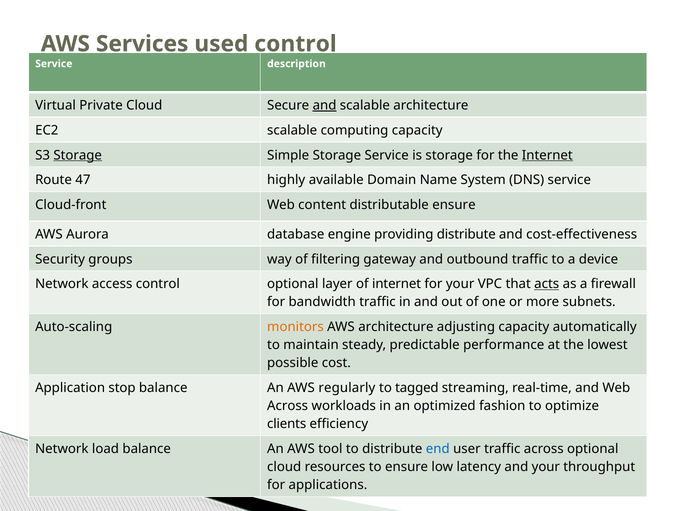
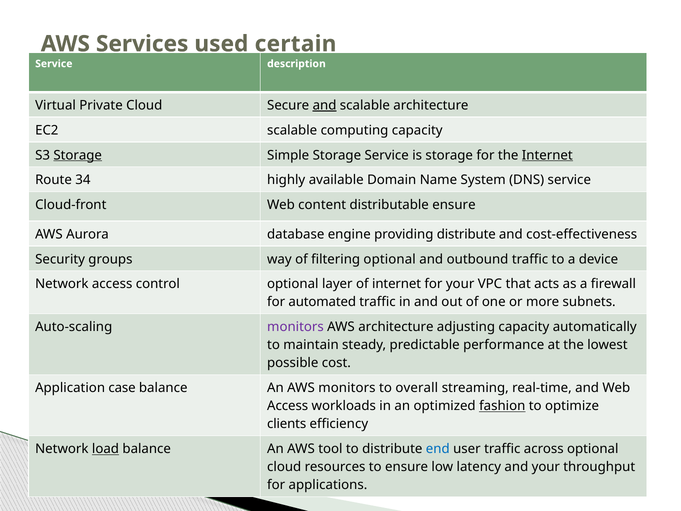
used control: control -> certain
47: 47 -> 34
filtering gateway: gateway -> optional
acts underline: present -> none
bandwidth: bandwidth -> automated
monitors at (295, 327) colour: orange -> purple
stop: stop -> case
AWS regularly: regularly -> monitors
tagged: tagged -> overall
Across at (288, 406): Across -> Access
fashion underline: none -> present
load underline: none -> present
